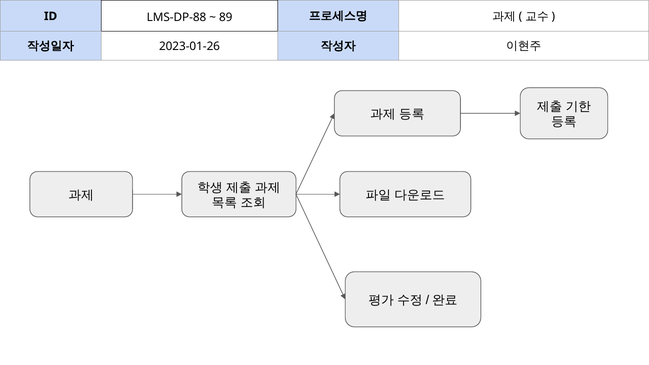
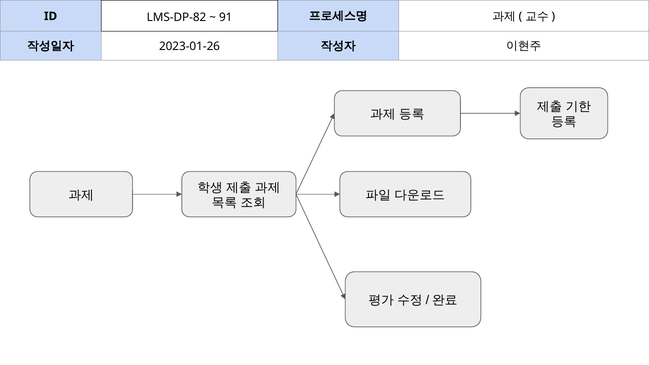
LMS-DP-88: LMS-DP-88 -> LMS-DP-82
89: 89 -> 91
